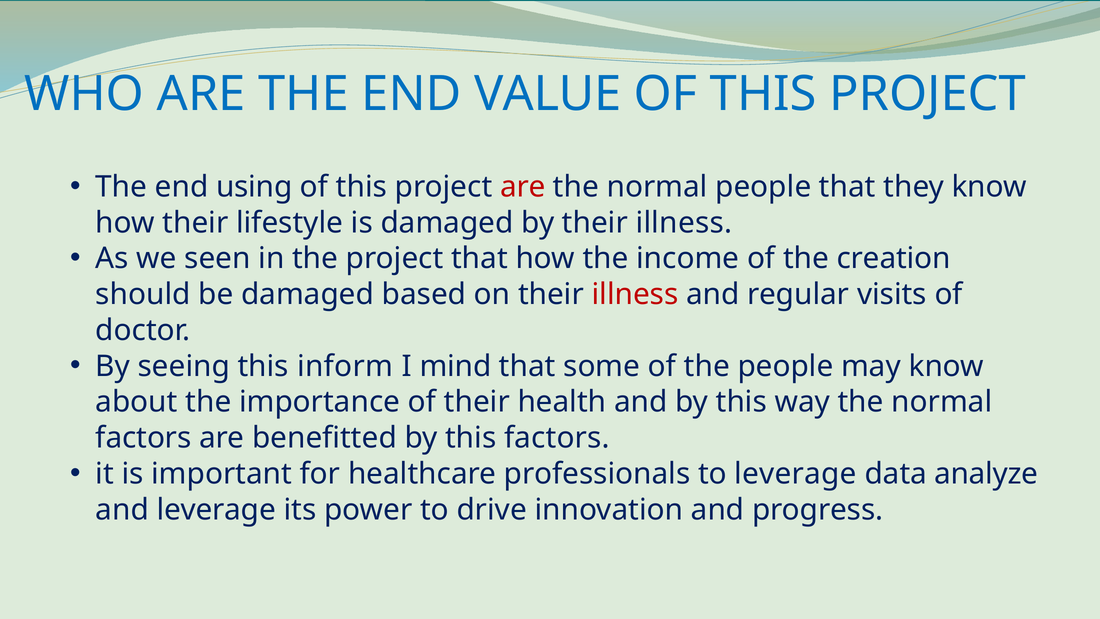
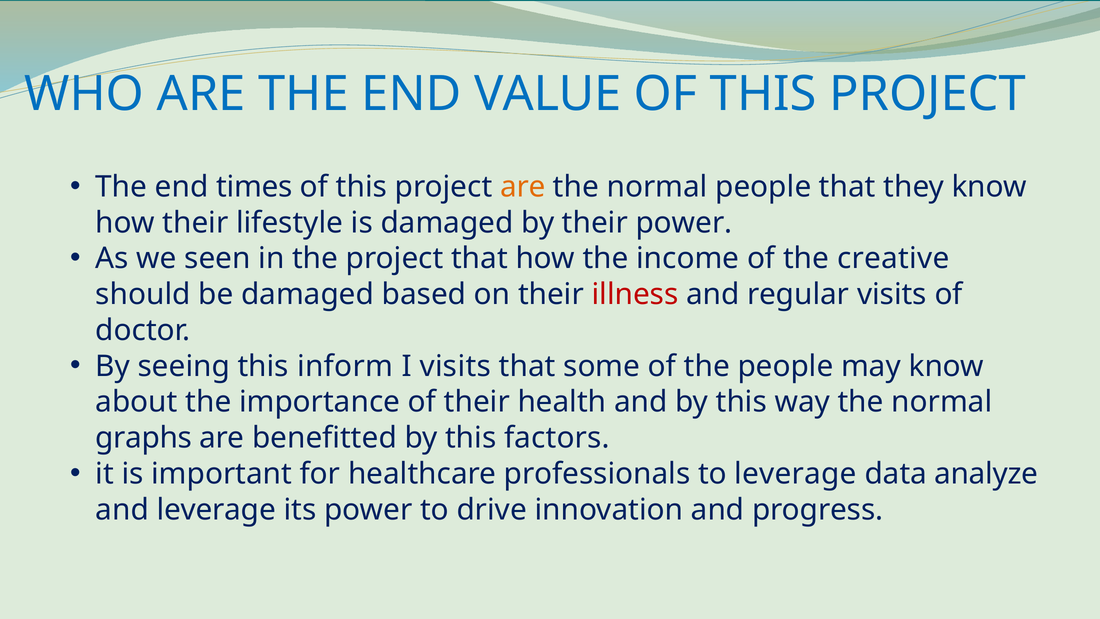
using: using -> times
are at (523, 187) colour: red -> orange
by their illness: illness -> power
creation: creation -> creative
I mind: mind -> visits
factors at (143, 438): factors -> graphs
